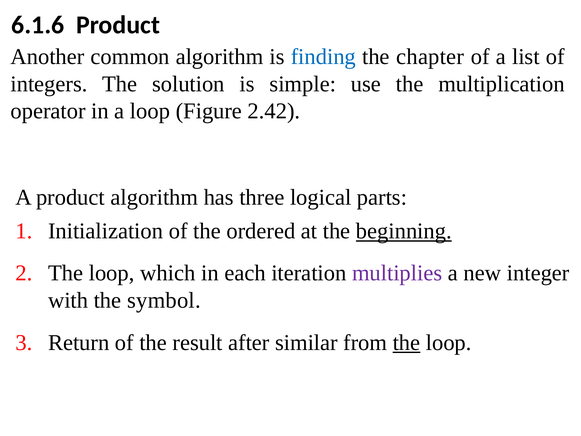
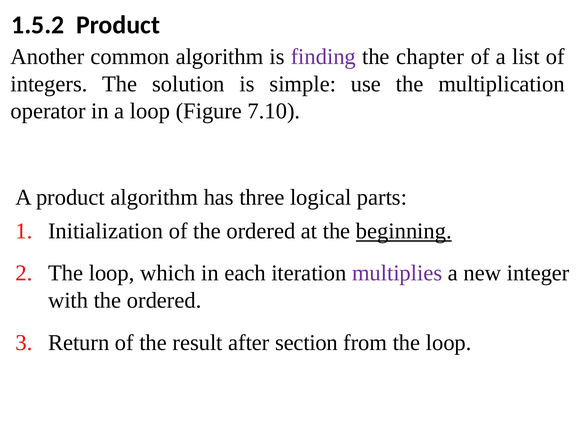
6.1.6: 6.1.6 -> 1.5.2
finding colour: blue -> purple
2.42: 2.42 -> 7.10
with the symbol: symbol -> ordered
similar: similar -> section
the at (407, 342) underline: present -> none
